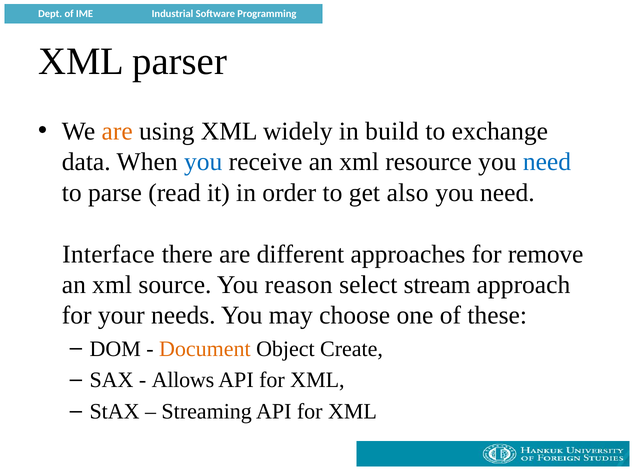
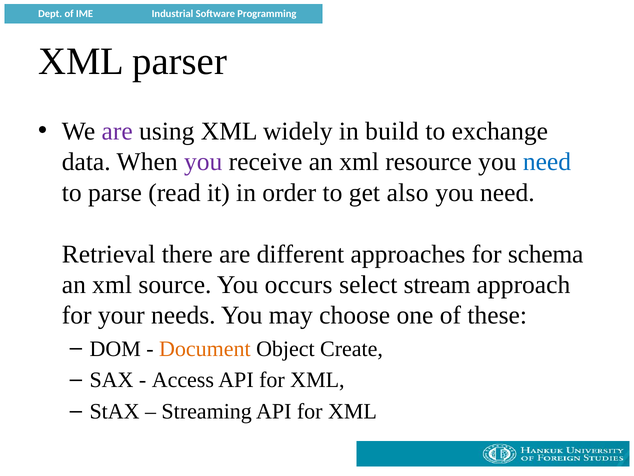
are at (117, 131) colour: orange -> purple
you at (203, 162) colour: blue -> purple
Interface: Interface -> Retrieval
remove: remove -> schema
reason: reason -> occurs
Allows: Allows -> Access
